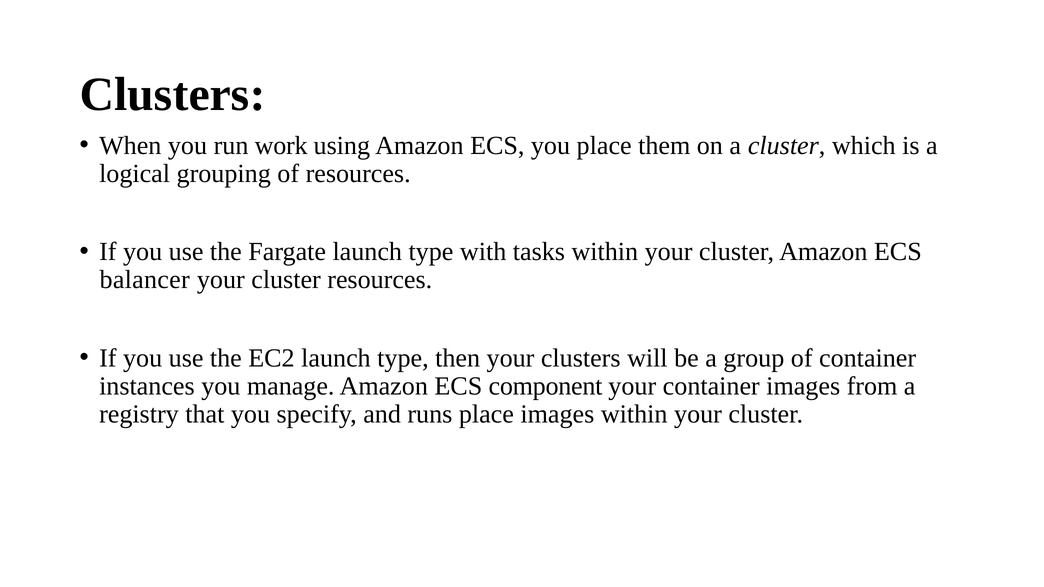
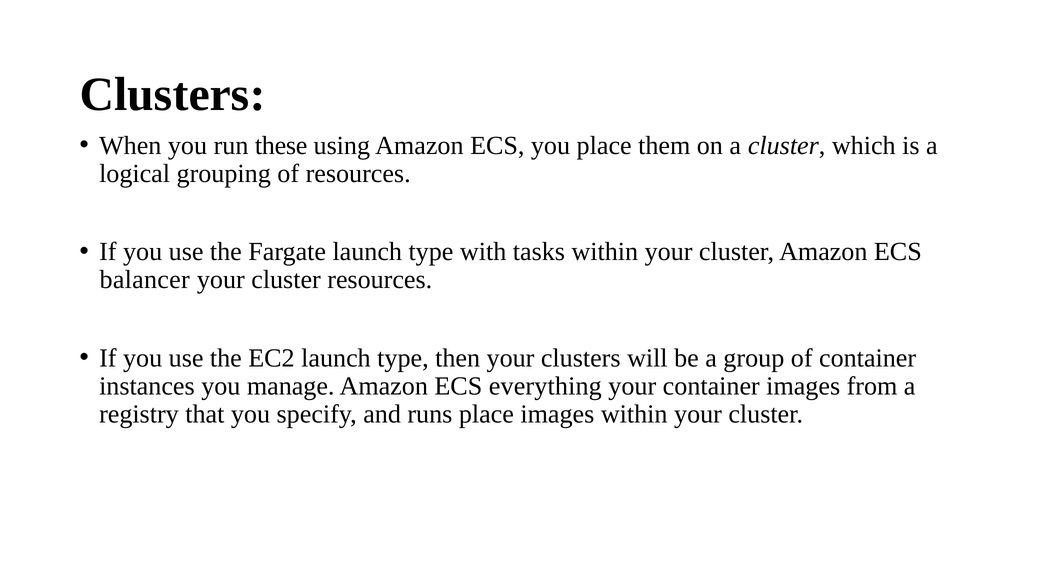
work: work -> these
component: component -> everything
